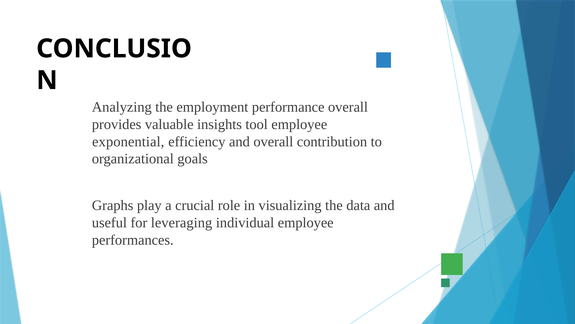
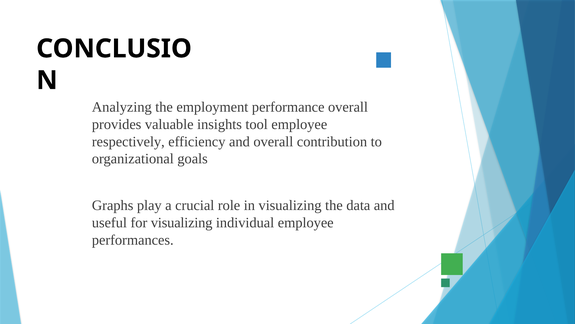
exponential: exponential -> respectively
for leveraging: leveraging -> visualizing
